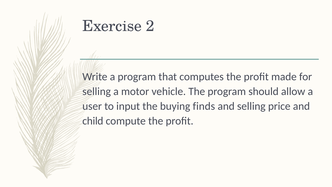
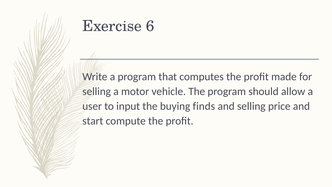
2: 2 -> 6
child: child -> start
